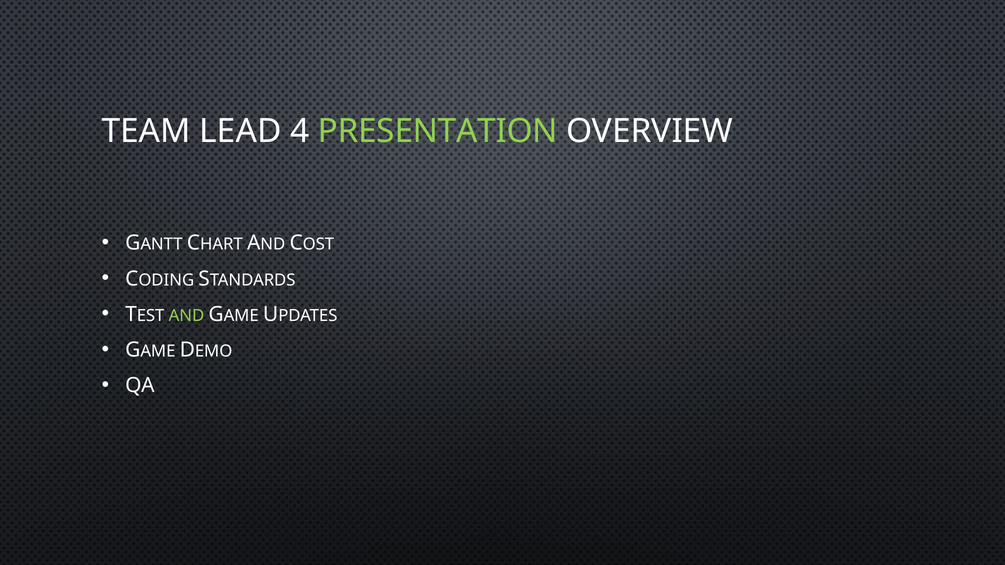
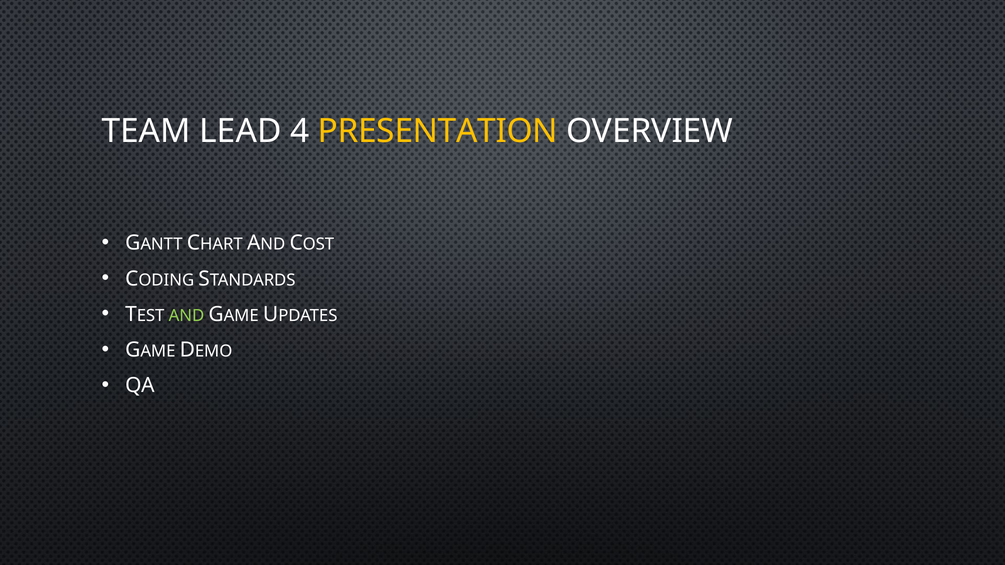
PRESENTATION colour: light green -> yellow
